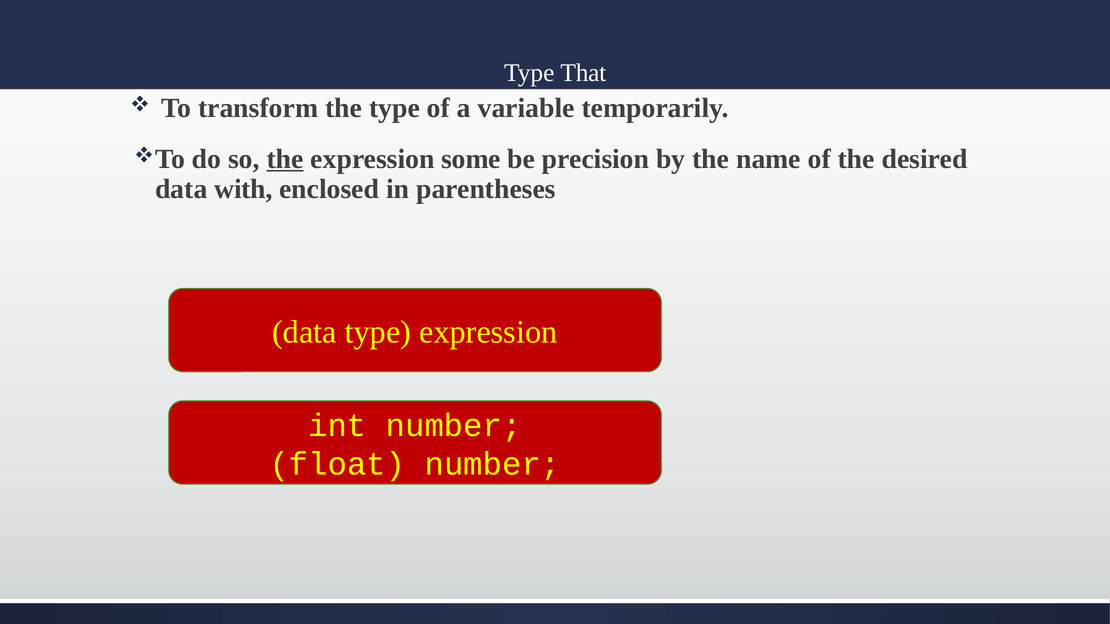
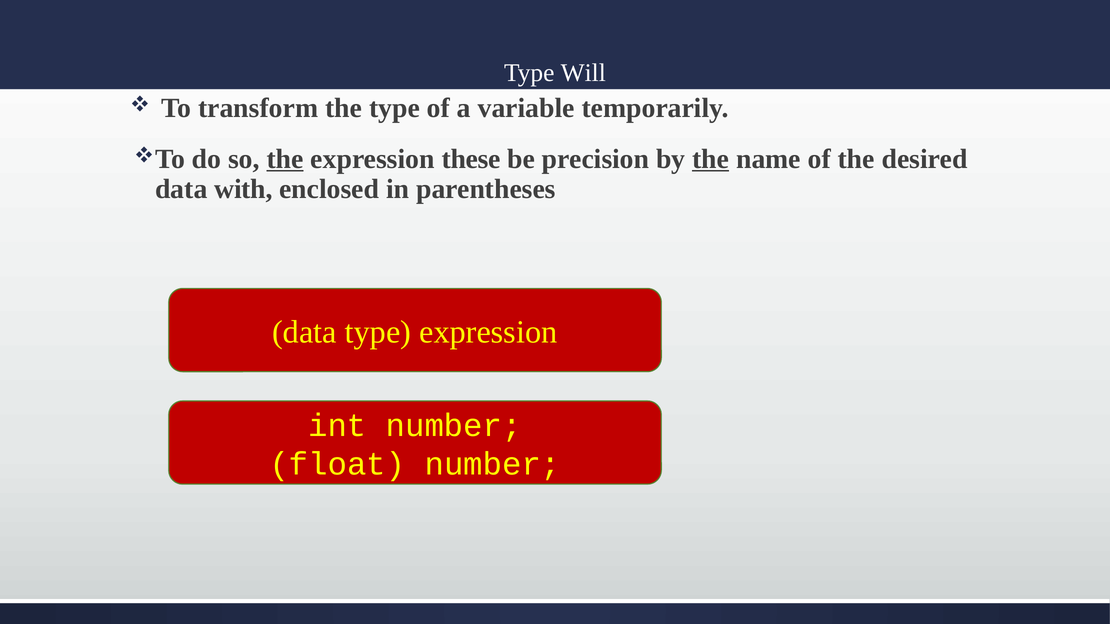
That: That -> Will
some: some -> these
the at (711, 159) underline: none -> present
